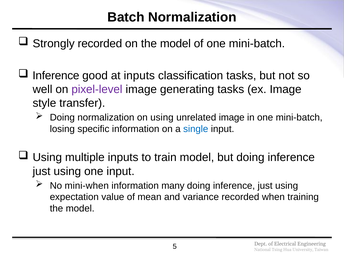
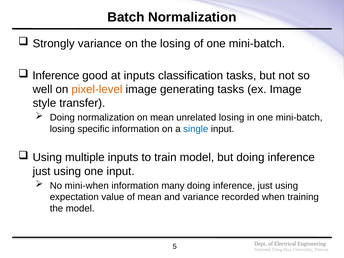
Strongly recorded: recorded -> variance
on the model: model -> losing
pixel-level colour: purple -> orange
on using: using -> mean
unrelated image: image -> losing
